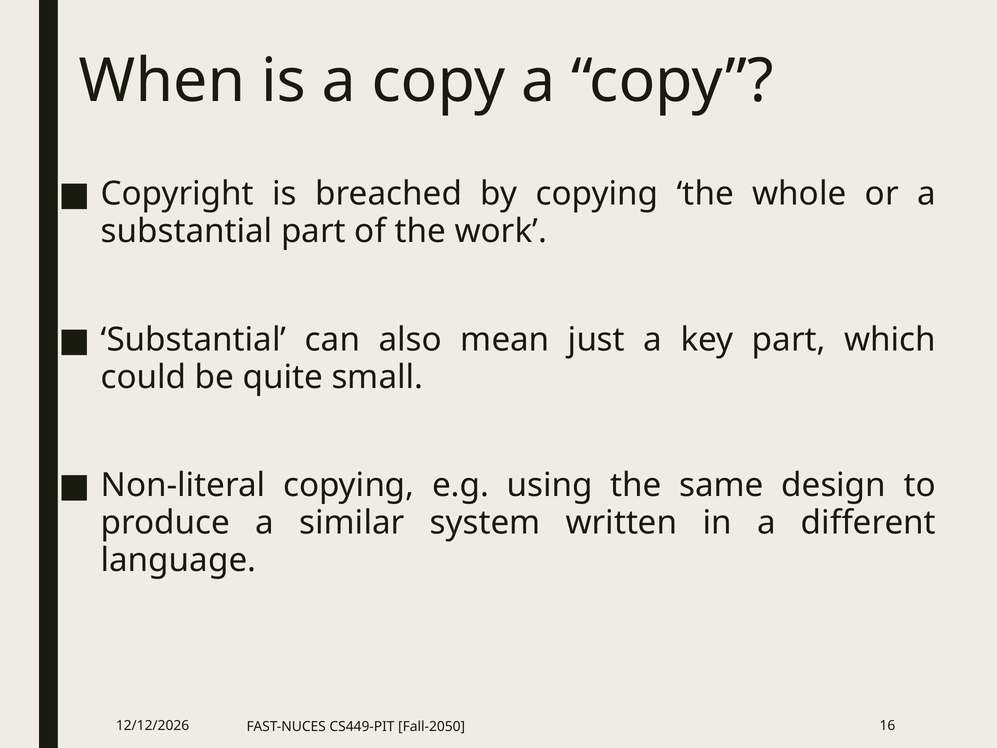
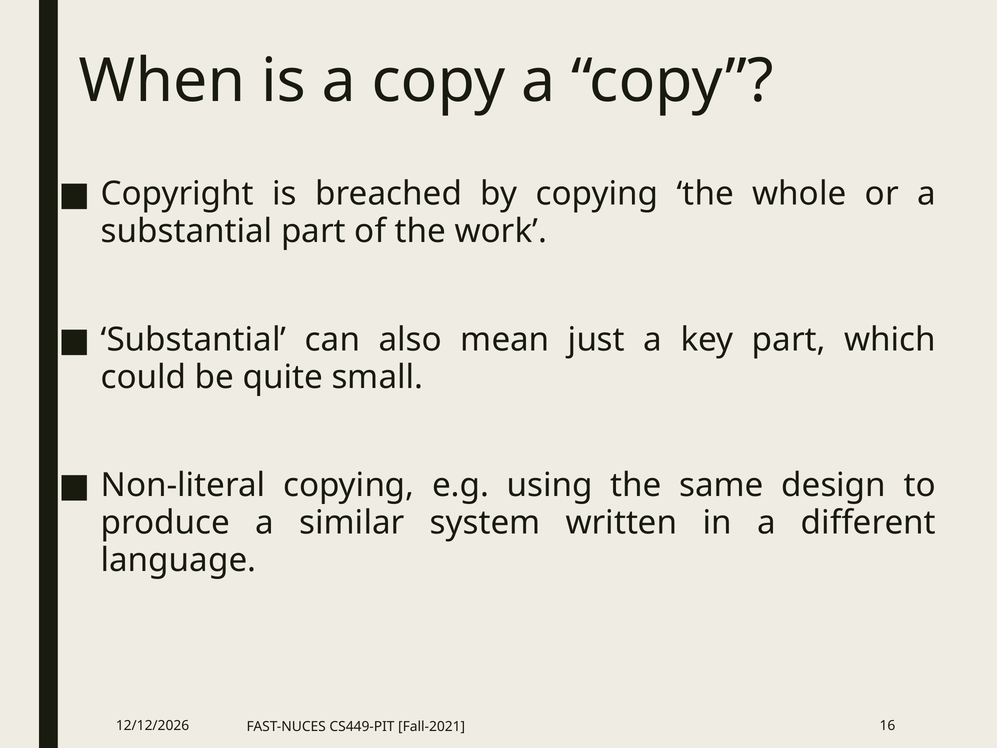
Fall-2050: Fall-2050 -> Fall-2021
